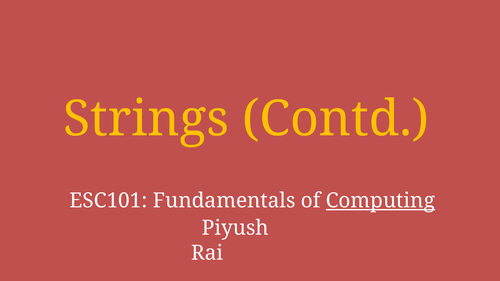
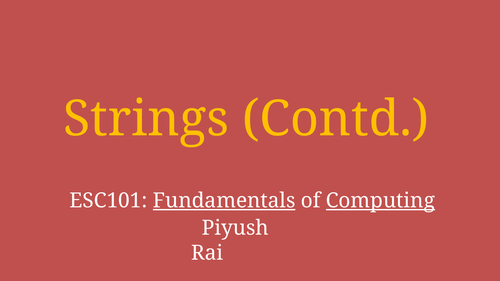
Fundamentals underline: none -> present
